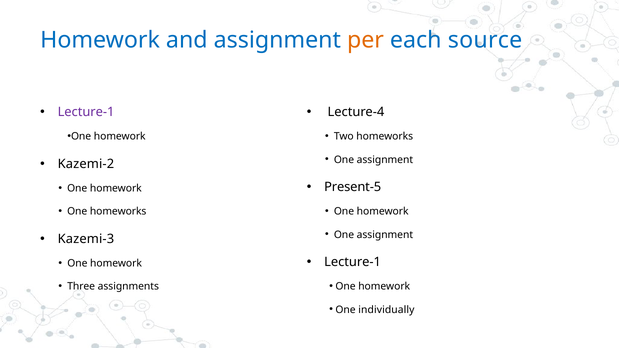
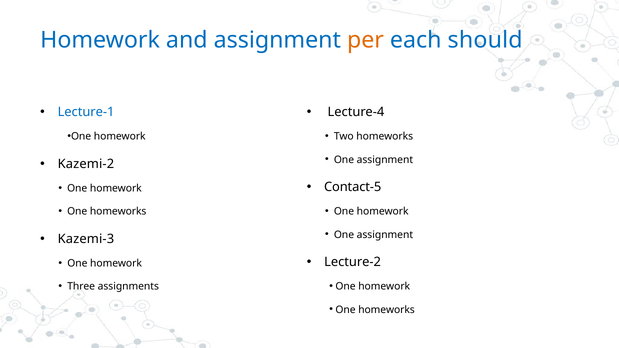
source: source -> should
Lecture-1 at (86, 112) colour: purple -> blue
Present-5: Present-5 -> Contact-5
Lecture-1 at (353, 262): Lecture-1 -> Lecture-2
individually at (386, 310): individually -> homeworks
